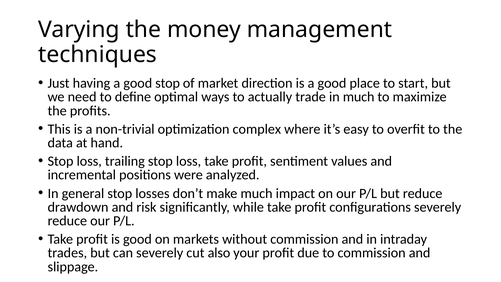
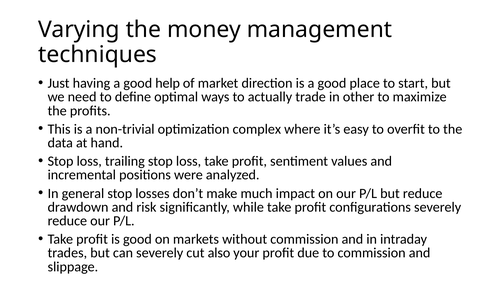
good stop: stop -> help
in much: much -> other
